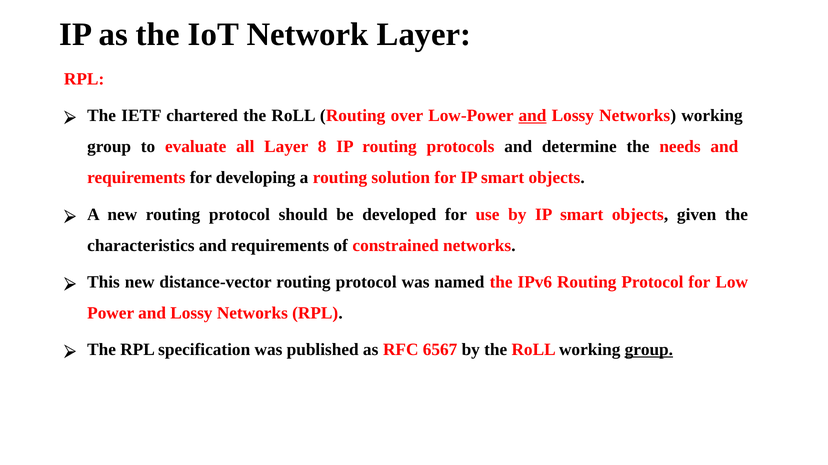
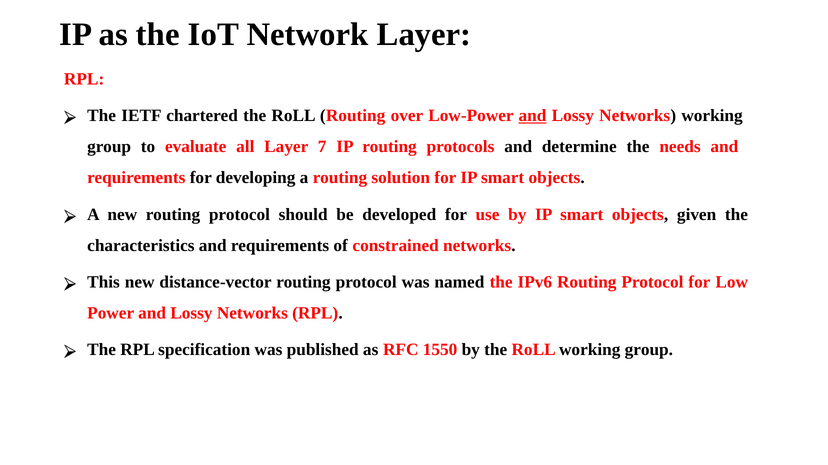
8: 8 -> 7
6567: 6567 -> 1550
group at (649, 350) underline: present -> none
